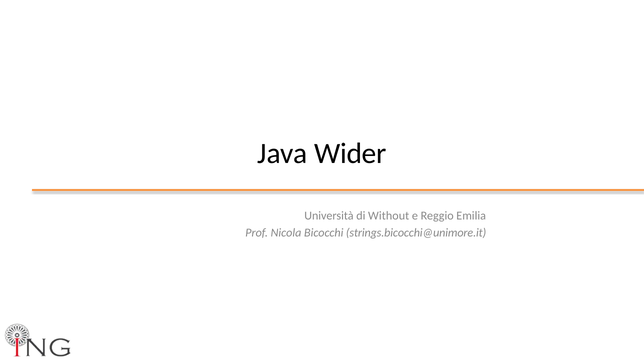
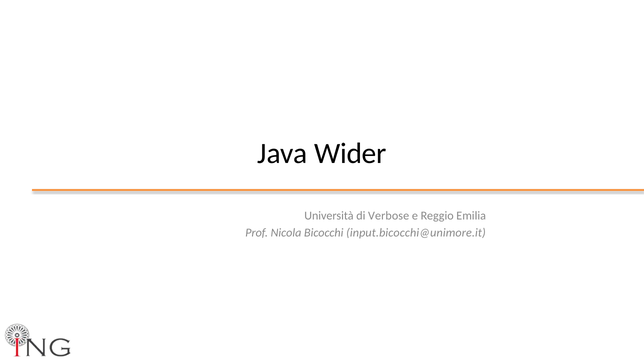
Without: Without -> Verbose
strings.bicocchi@unimore.it: strings.bicocchi@unimore.it -> input.bicocchi@unimore.it
